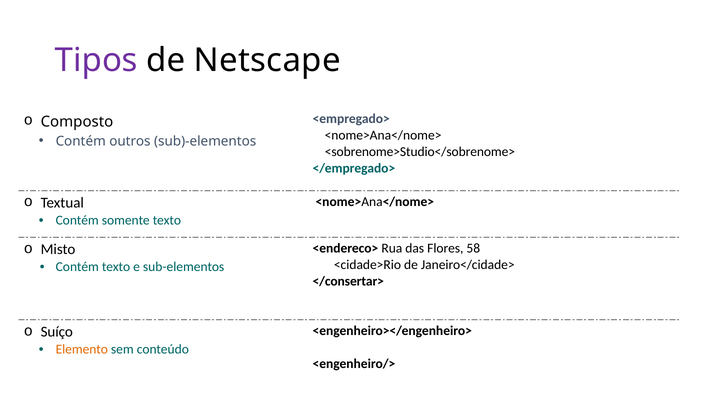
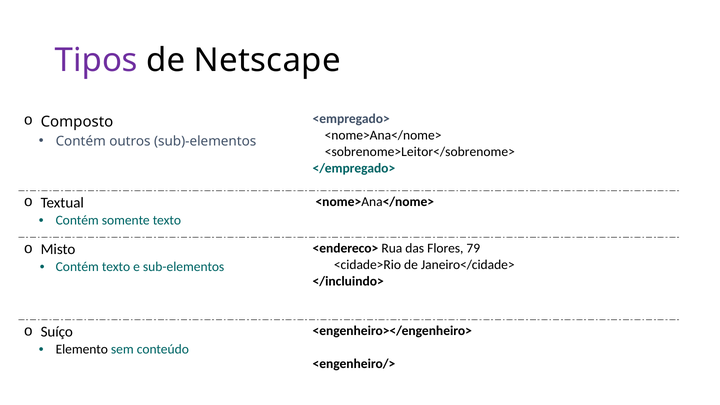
<sobrenome>Studio</sobrenome>: <sobrenome>Studio</sobrenome> -> <sobrenome>Leitor</sobrenome>
58: 58 -> 79
</consertar>: </consertar> -> </incluindo>
Elemento colour: orange -> black
